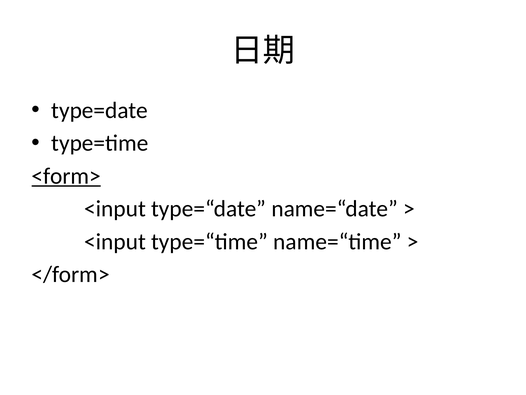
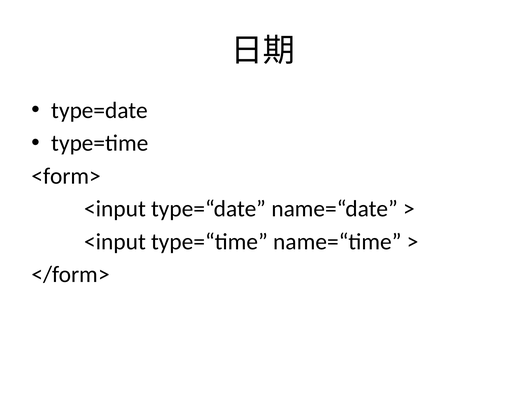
<form> underline: present -> none
